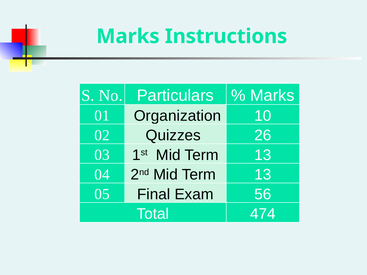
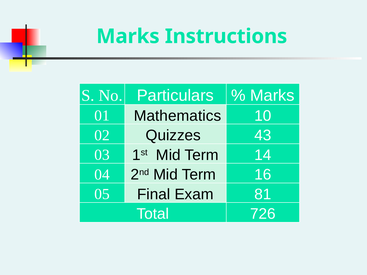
Organization: Organization -> Mathematics
26: 26 -> 43
1st Mid Term 13: 13 -> 14
2nd Mid Term 13: 13 -> 16
56: 56 -> 81
474: 474 -> 726
